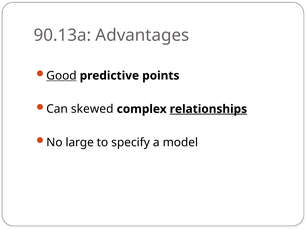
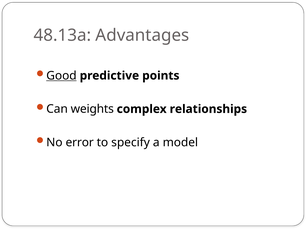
90.13a: 90.13a -> 48.13a
skewed: skewed -> weights
relationships underline: present -> none
large: large -> error
